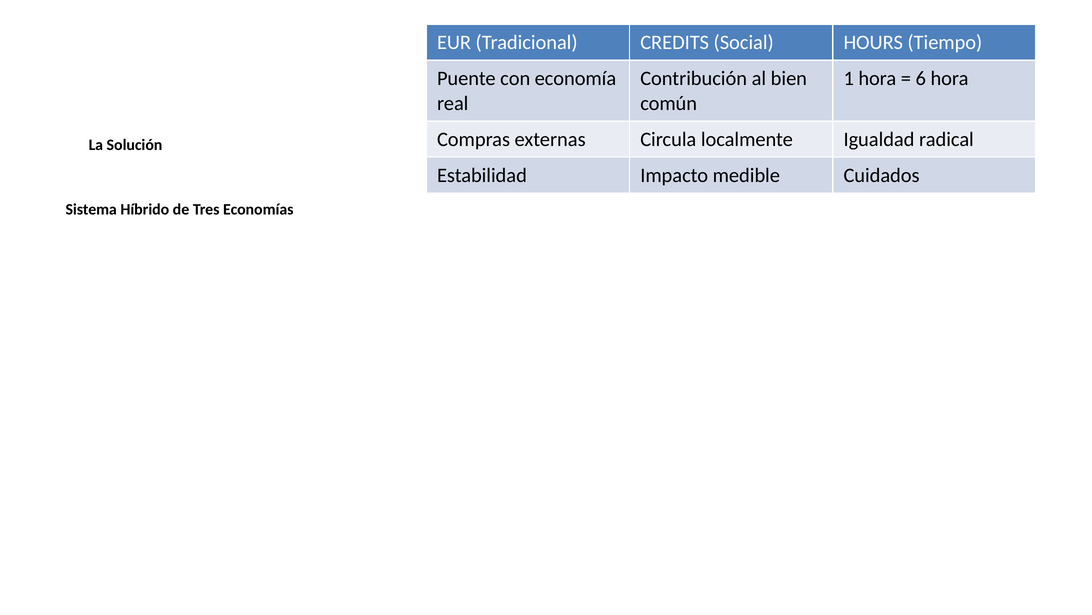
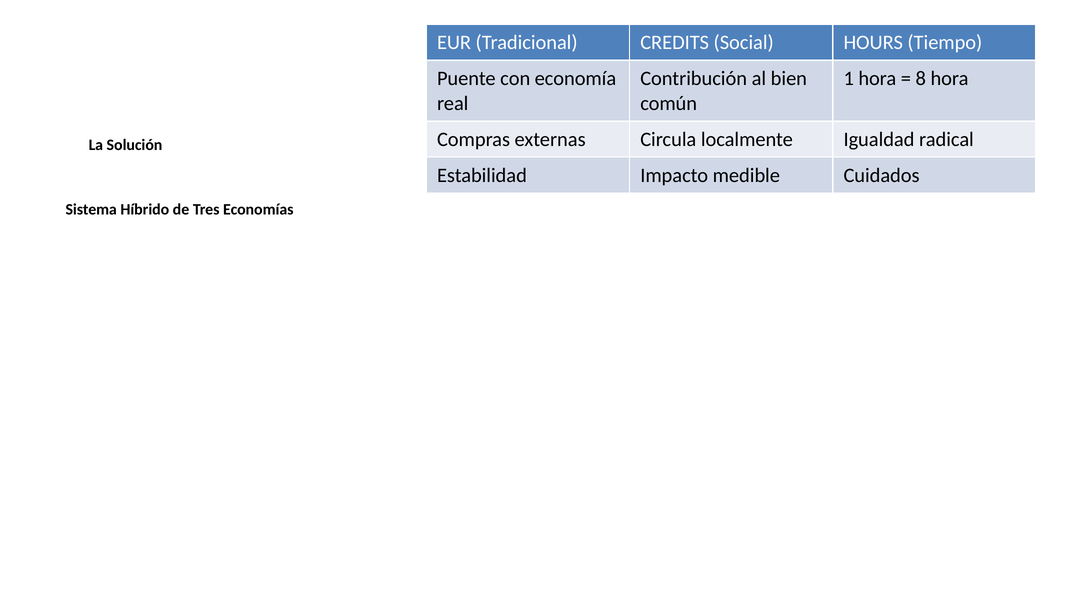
6: 6 -> 8
